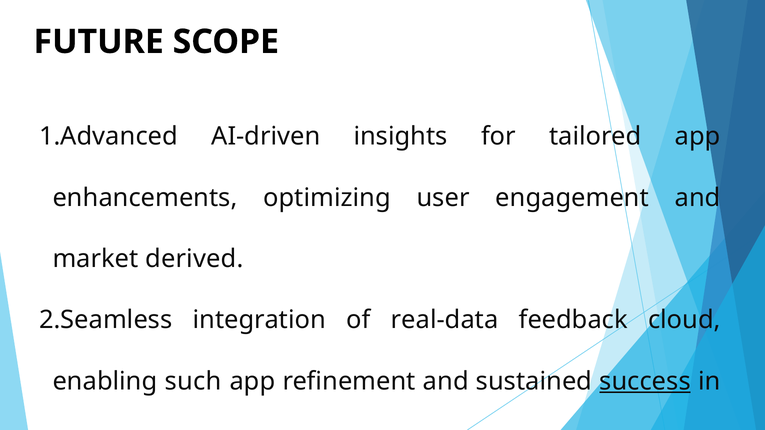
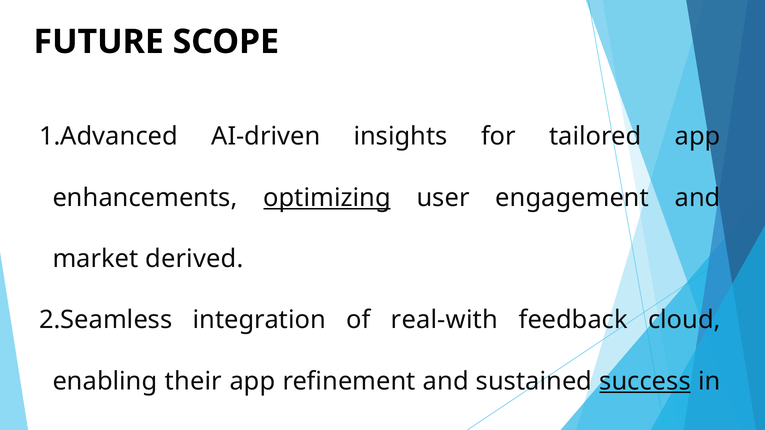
optimizing underline: none -> present
real-data: real-data -> real-with
such: such -> their
